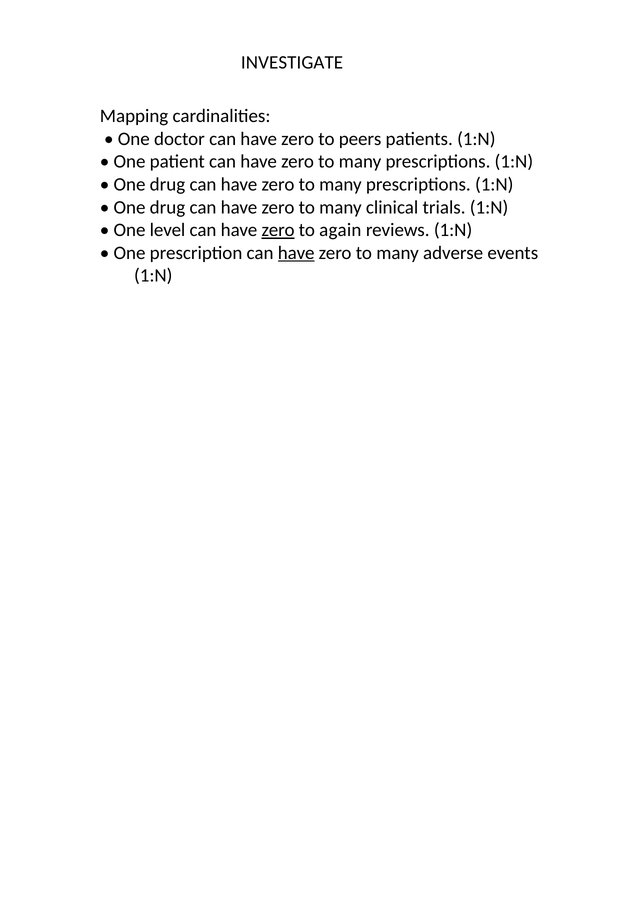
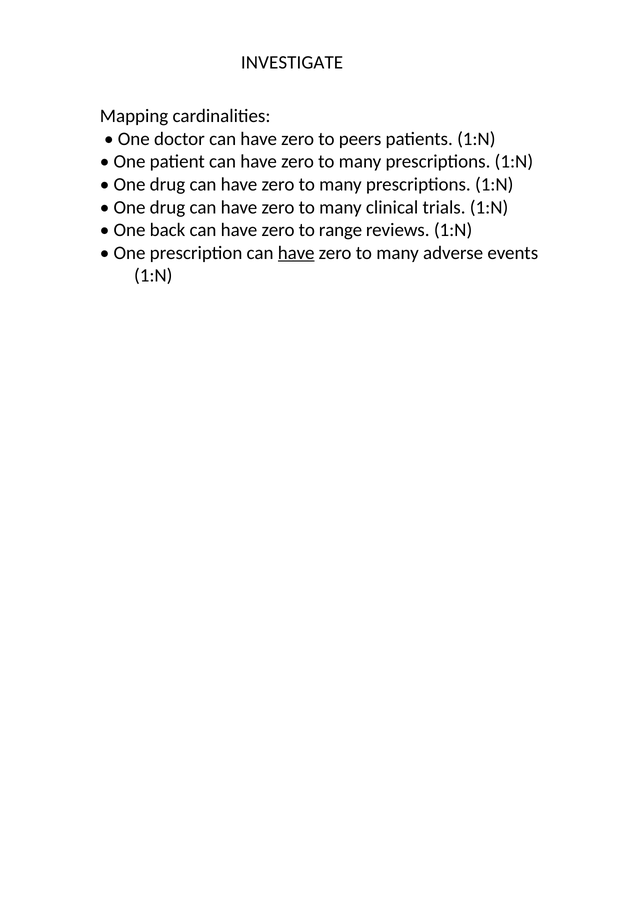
level: level -> back
zero at (278, 230) underline: present -> none
again: again -> range
